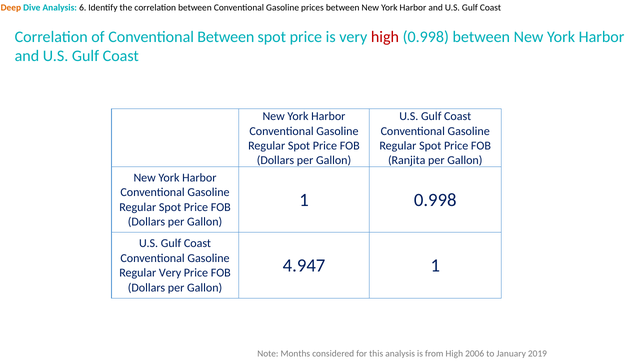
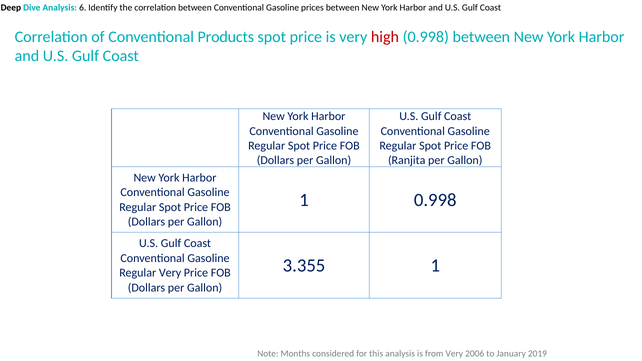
Deep colour: orange -> black
Conventional Between: Between -> Products
4.947: 4.947 -> 3.355
from High: High -> Very
